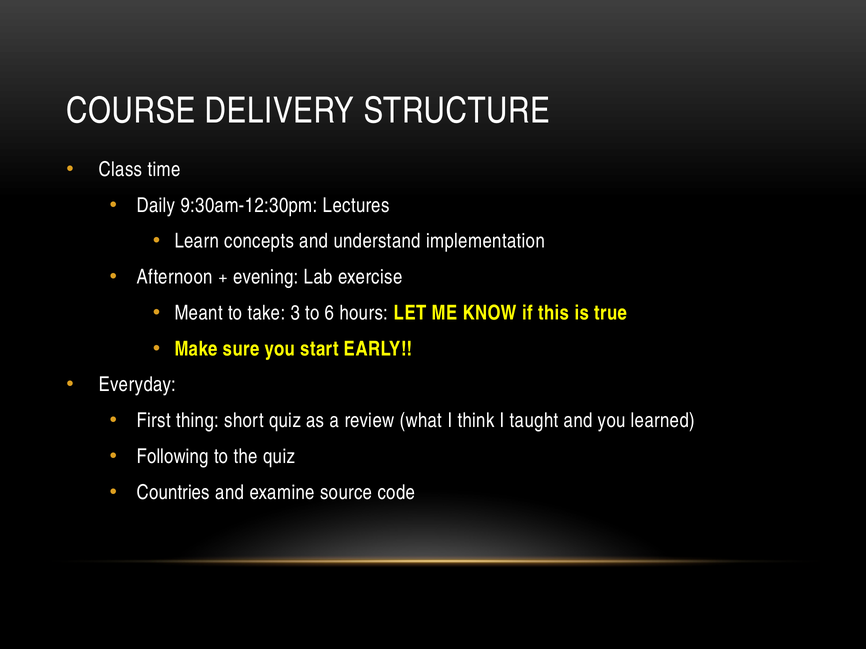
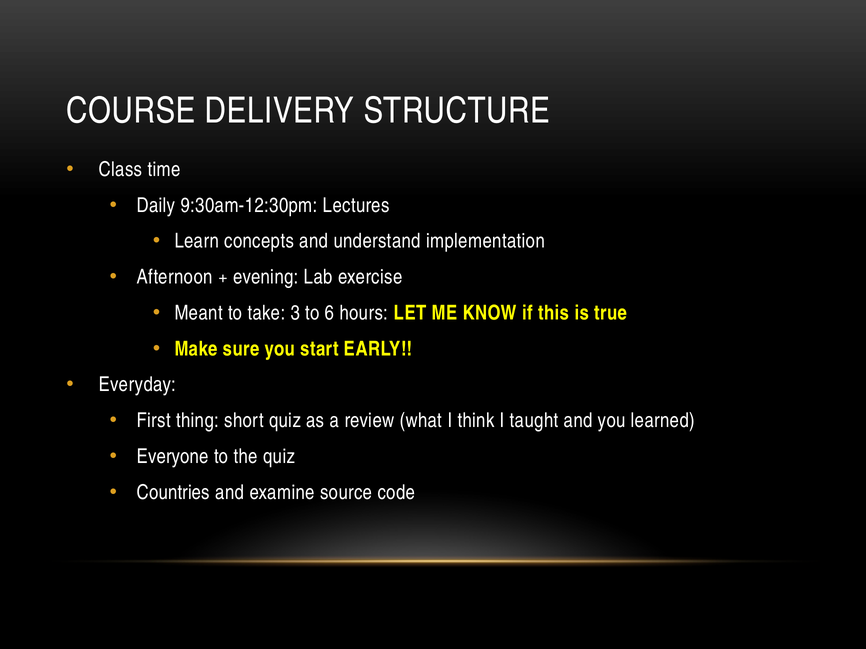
Following: Following -> Everyone
